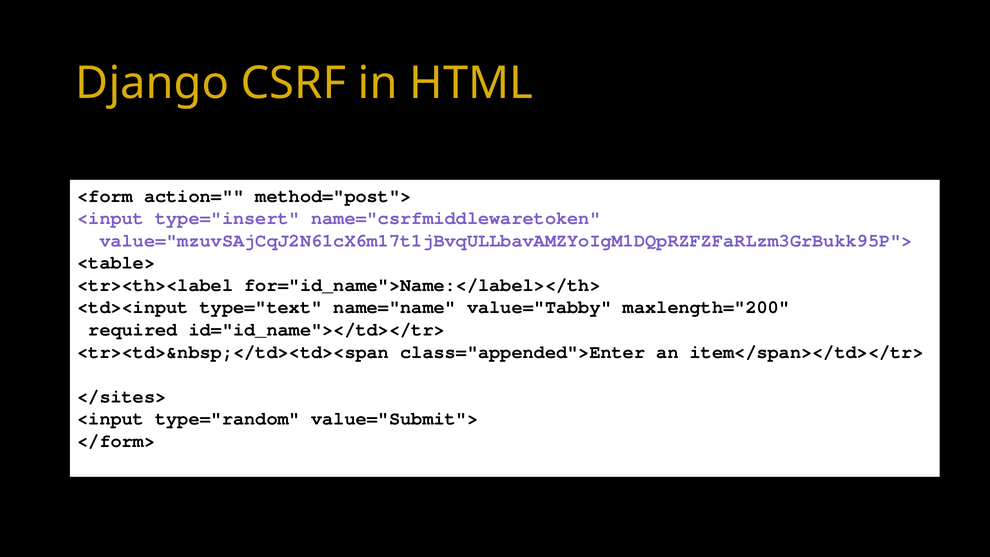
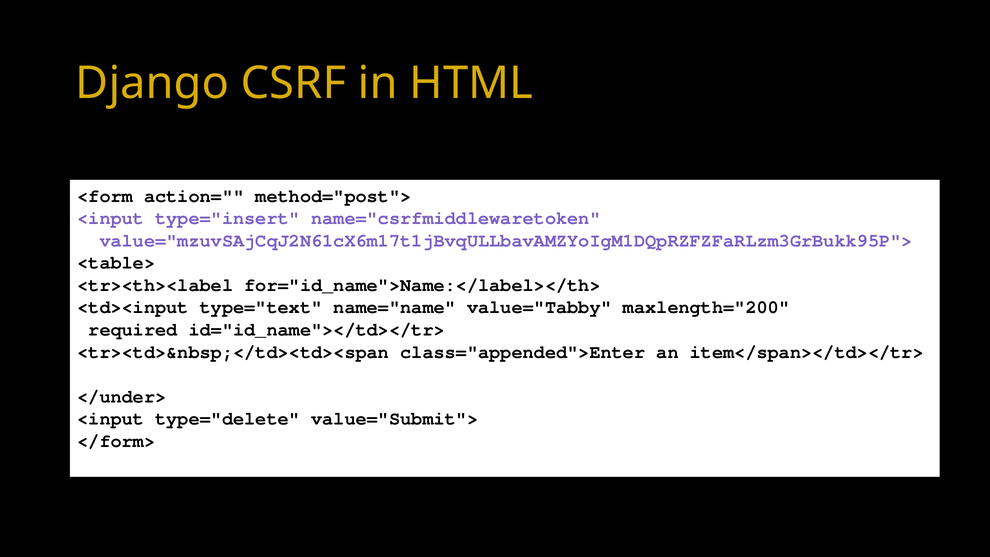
</sites>: </sites> -> </under>
type="random: type="random -> type="delete
